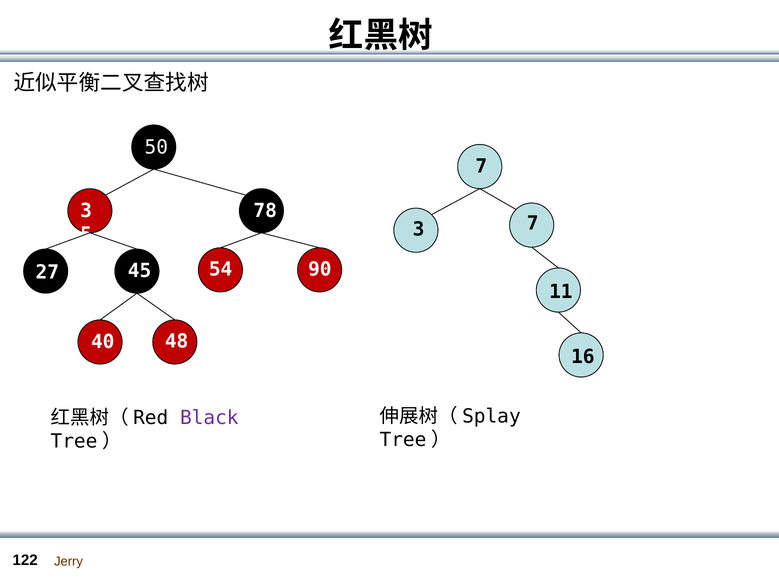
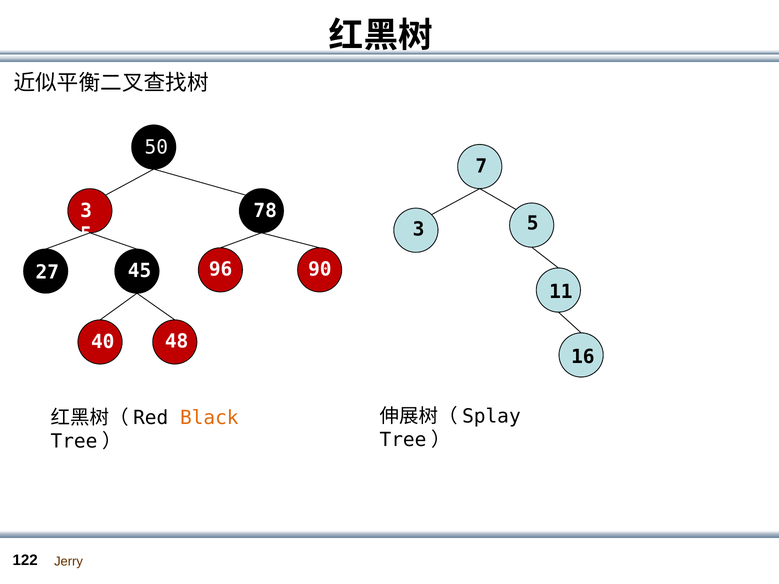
7 at (533, 223): 7 -> 5
54: 54 -> 96
Black colour: purple -> orange
